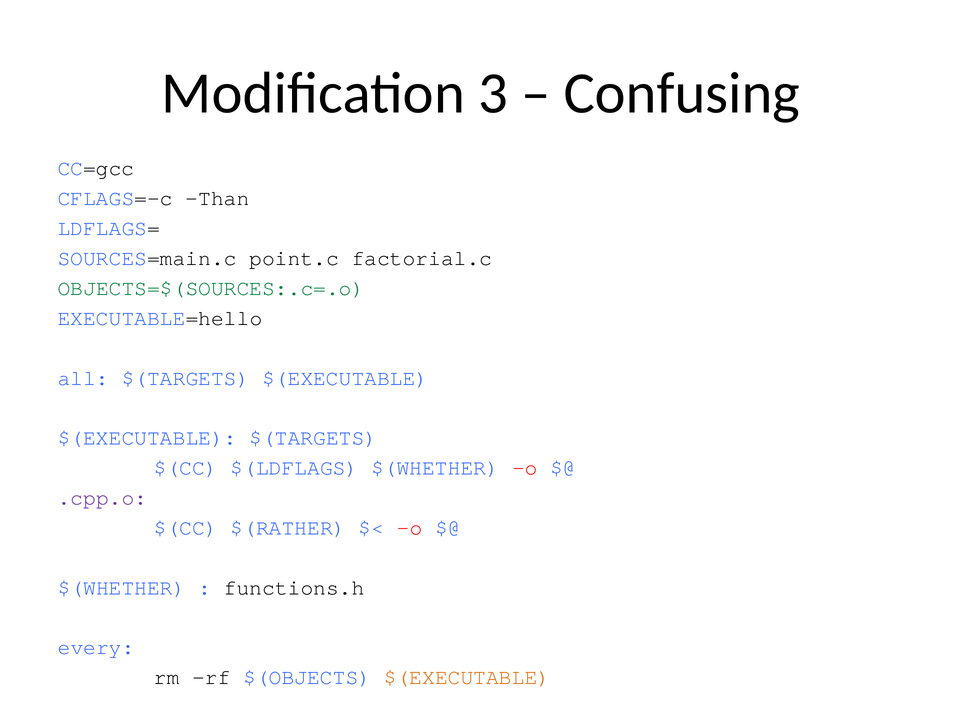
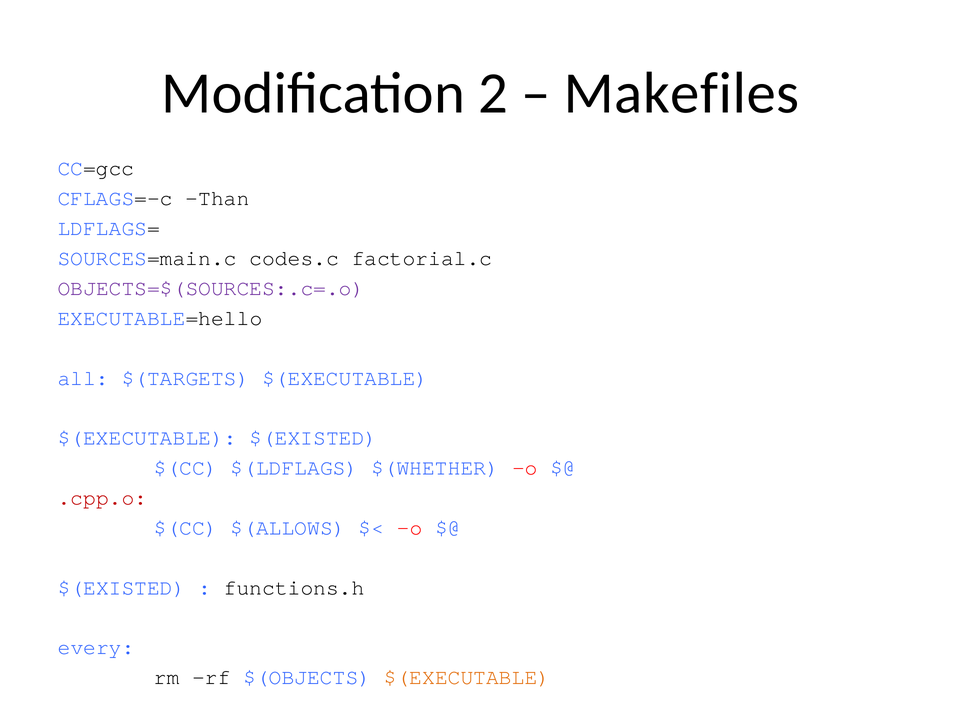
3: 3 -> 2
Confusing: Confusing -> Makefiles
point.c: point.c -> codes.c
OBJECTS=$(SOURCES:.c=.o colour: green -> purple
$(EXECUTABLE $(TARGETS: $(TARGETS -> $(EXISTED
.cpp.o colour: purple -> red
$(RATHER: $(RATHER -> $(ALLOWS
$(WHETHER at (122, 587): $(WHETHER -> $(EXISTED
